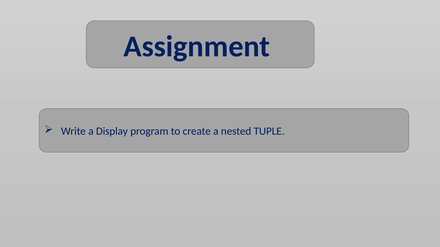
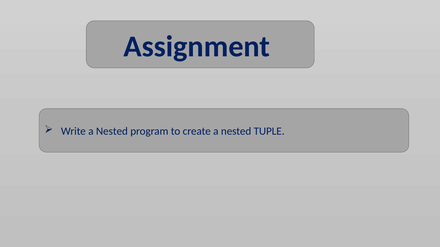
Write a Display: Display -> Nested
